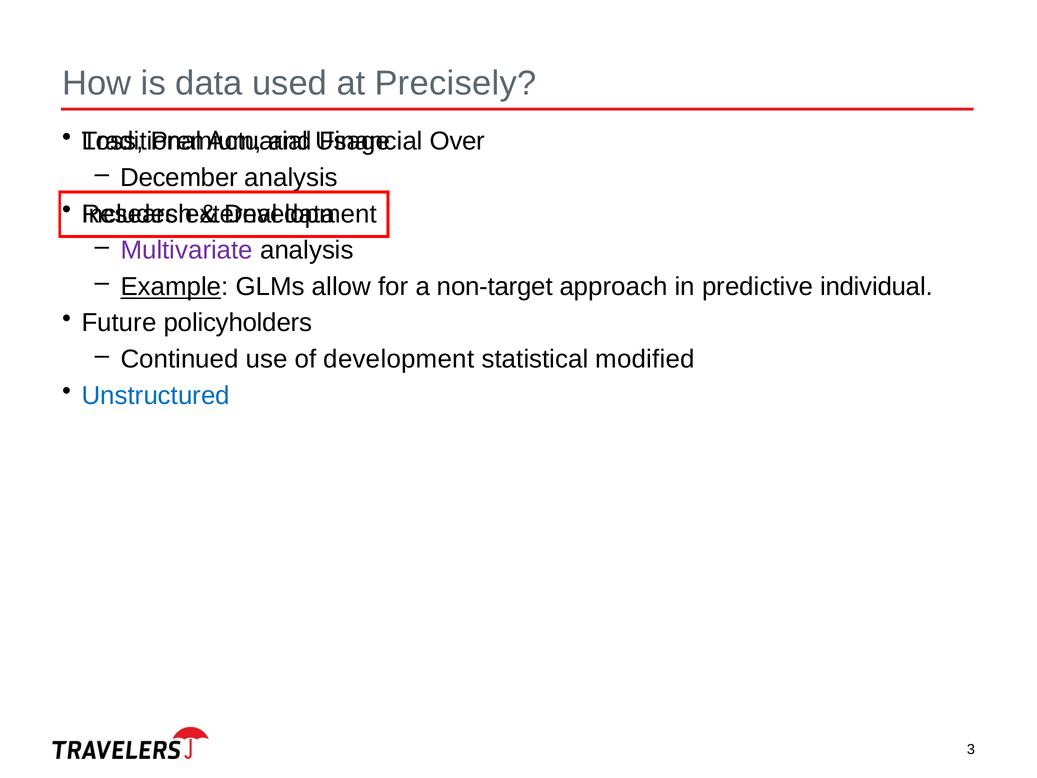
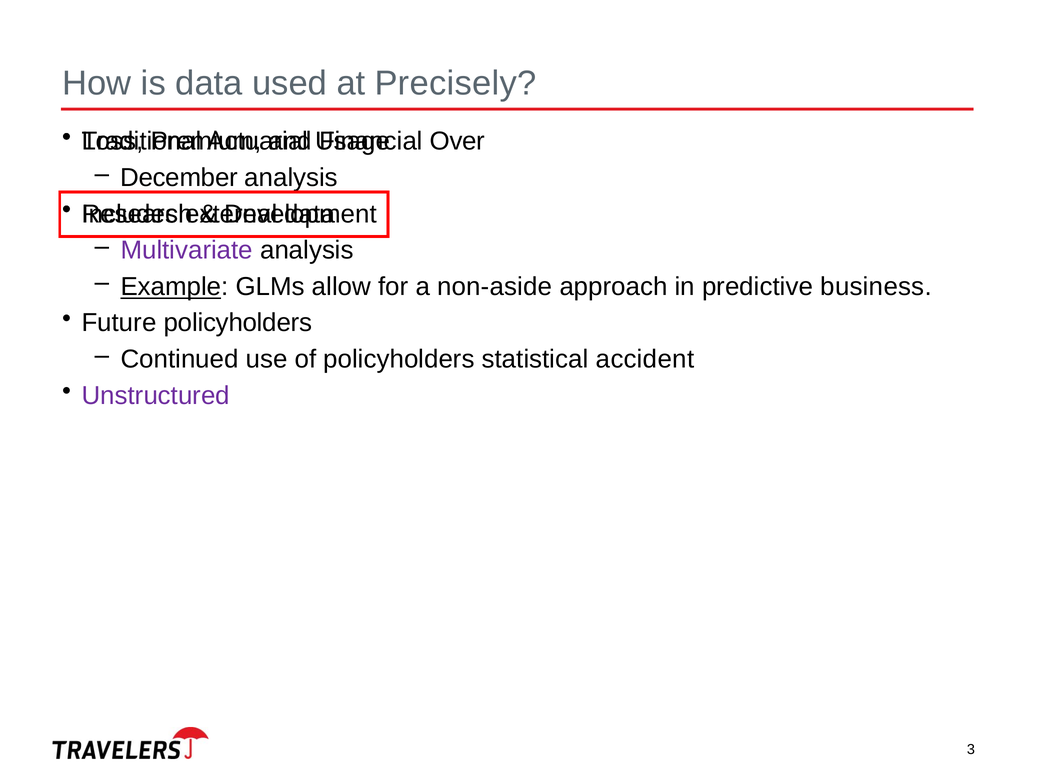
non-target: non-target -> non-aside
individual: individual -> business
of development: development -> policyholders
modified: modified -> accident
Unstructured colour: blue -> purple
